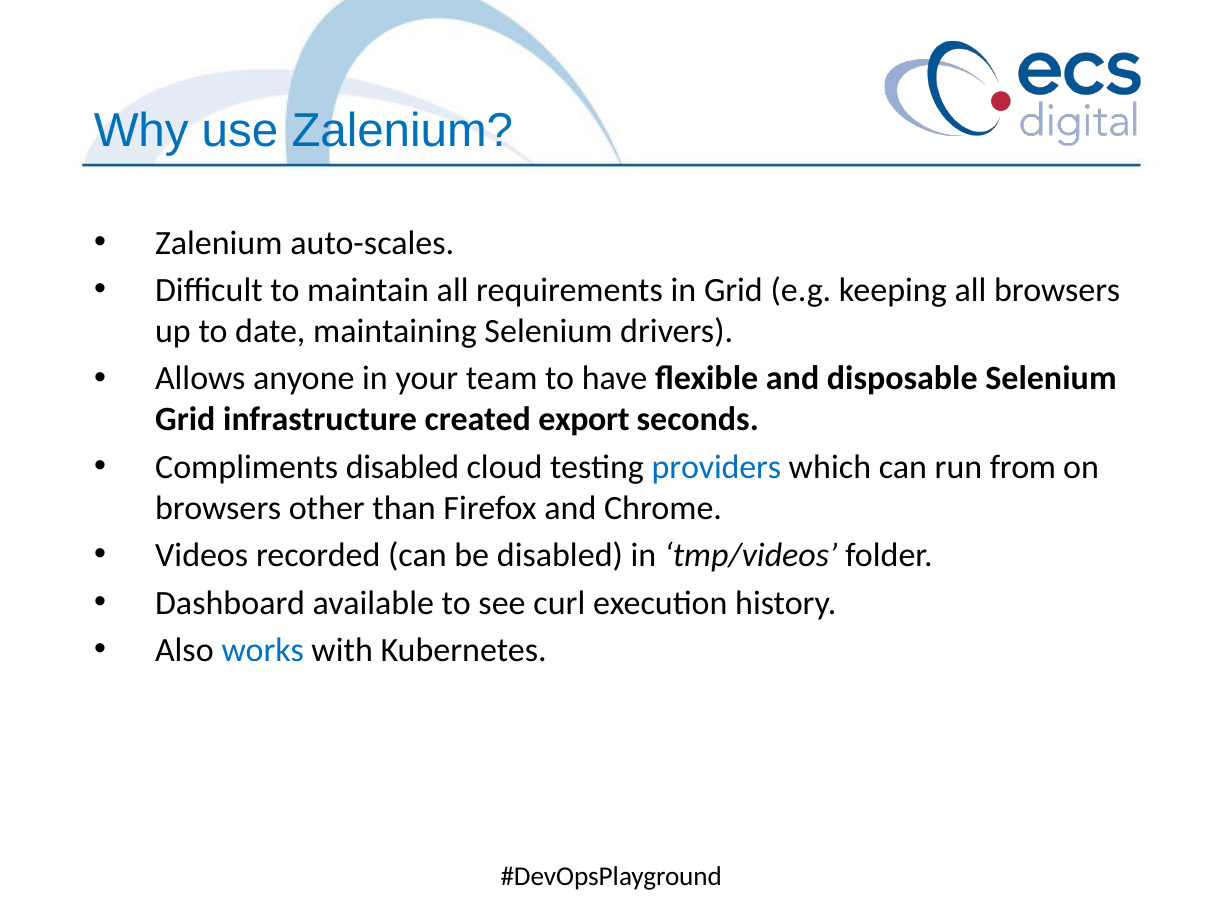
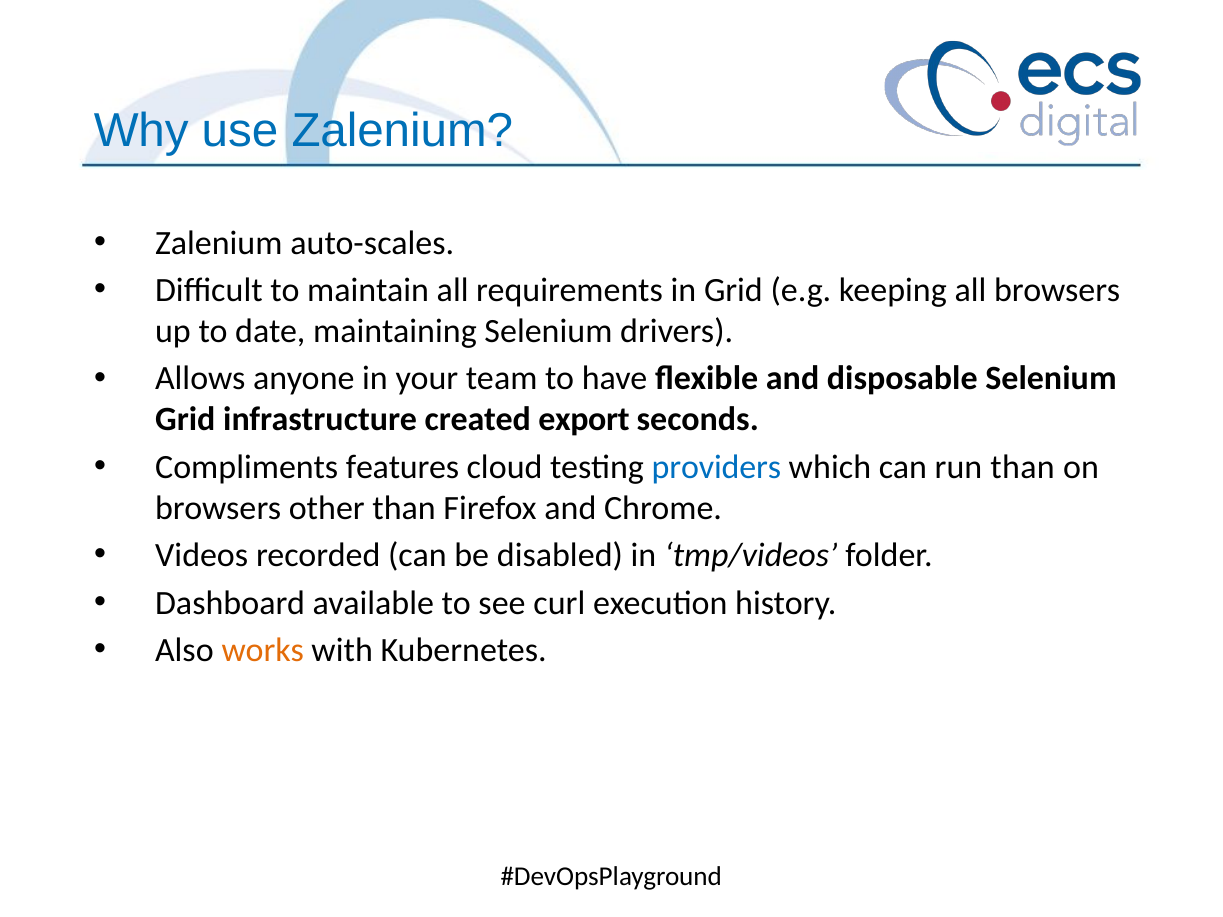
Compliments disabled: disabled -> features
run from: from -> than
works colour: blue -> orange
